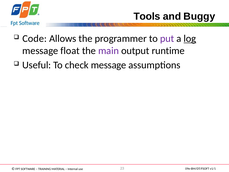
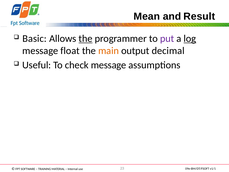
Tools: Tools -> Mean
Buggy: Buggy -> Result
Code: Code -> Basic
the at (86, 39) underline: none -> present
main colour: purple -> orange
runtime: runtime -> decimal
